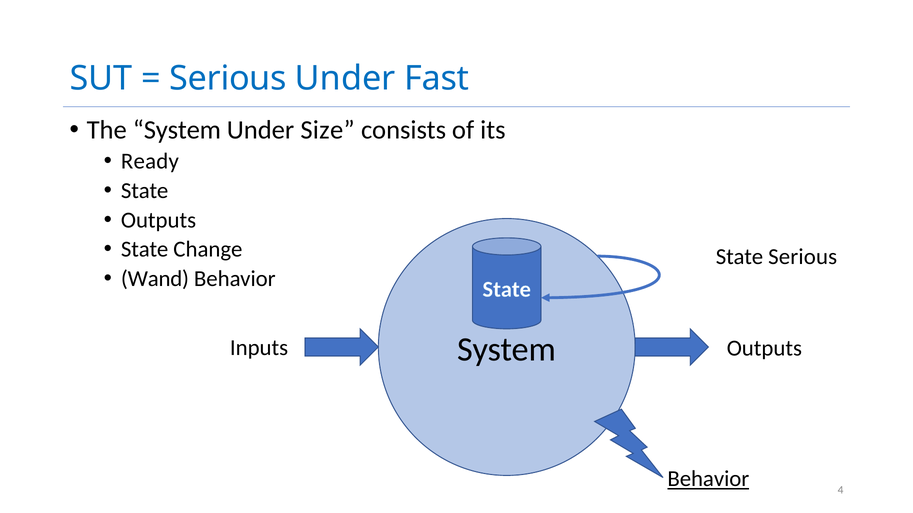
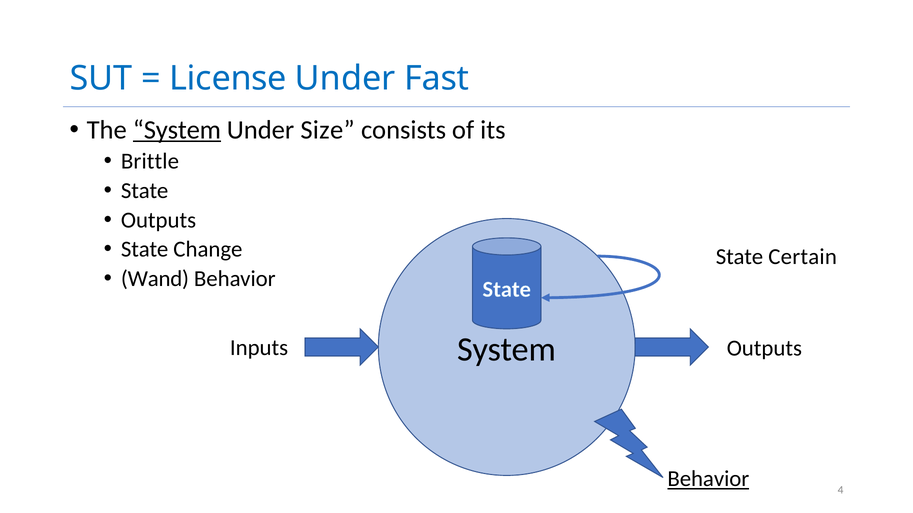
Serious at (228, 78): Serious -> License
System at (177, 130) underline: none -> present
Ready: Ready -> Brittle
State Serious: Serious -> Certain
